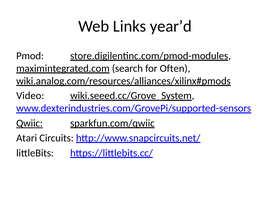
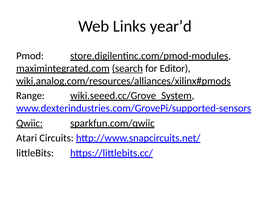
search underline: none -> present
Often: Often -> Editor
Video: Video -> Range
